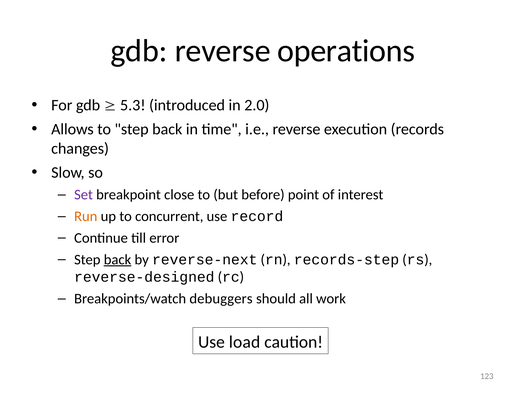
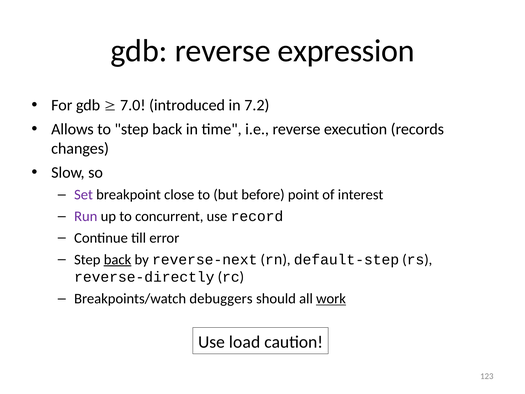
operations: operations -> expression
5.3: 5.3 -> 7.0
2.0: 2.0 -> 7.2
Run colour: orange -> purple
records-step: records-step -> default-step
reverse-designed: reverse-designed -> reverse-directly
work underline: none -> present
